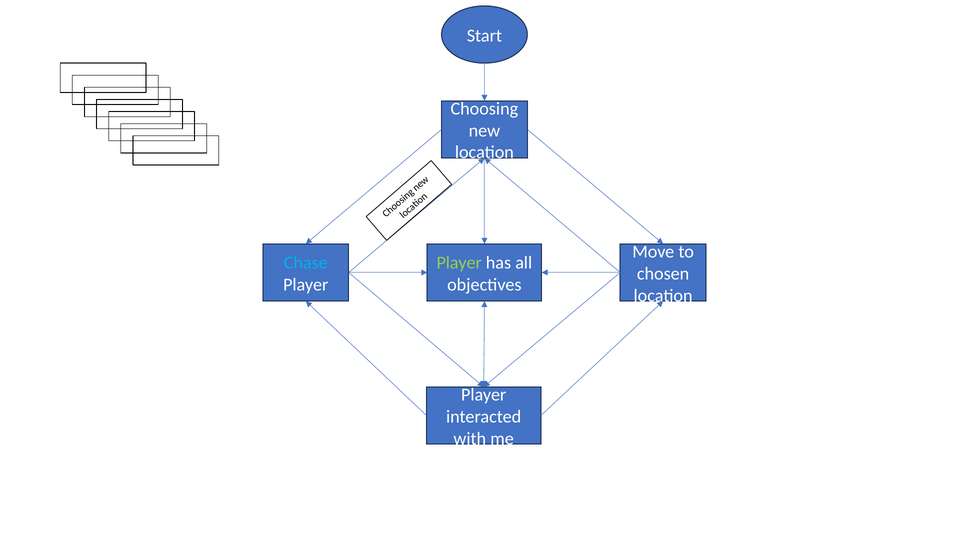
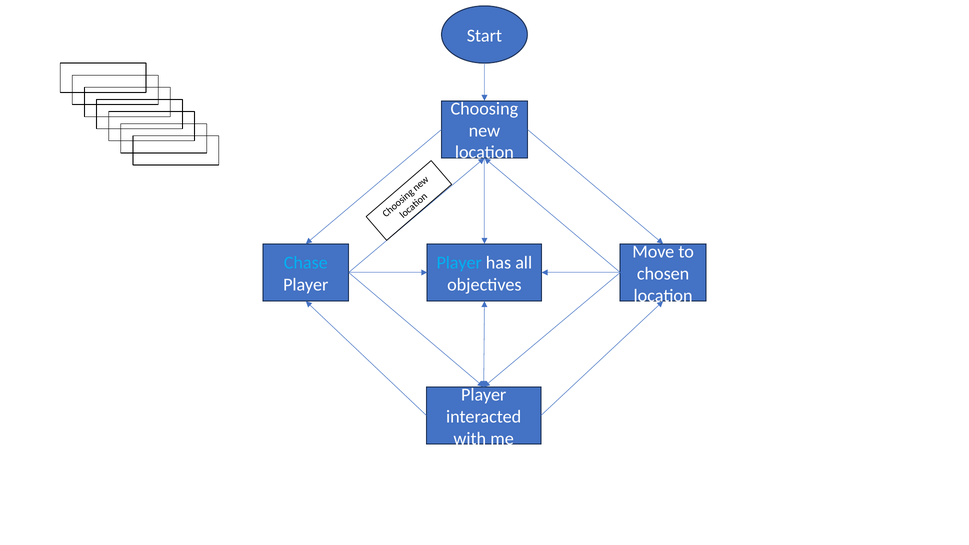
Player at (459, 263) colour: light green -> light blue
